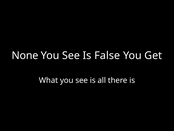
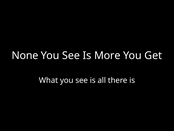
False: False -> More
